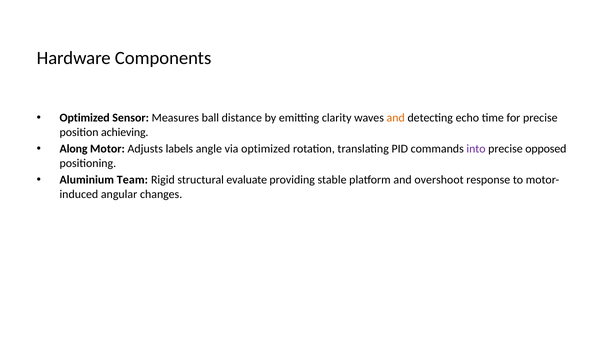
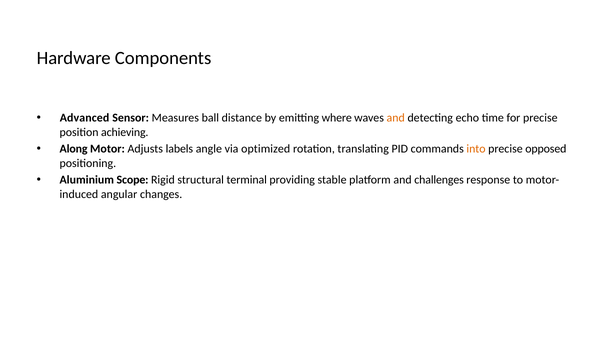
Optimized at (85, 118): Optimized -> Advanced
clarity: clarity -> where
into colour: purple -> orange
Team: Team -> Scope
evaluate: evaluate -> terminal
overshoot: overshoot -> challenges
